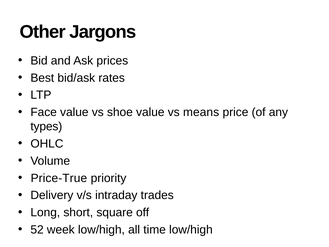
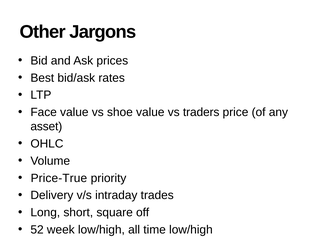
means: means -> traders
types: types -> asset
